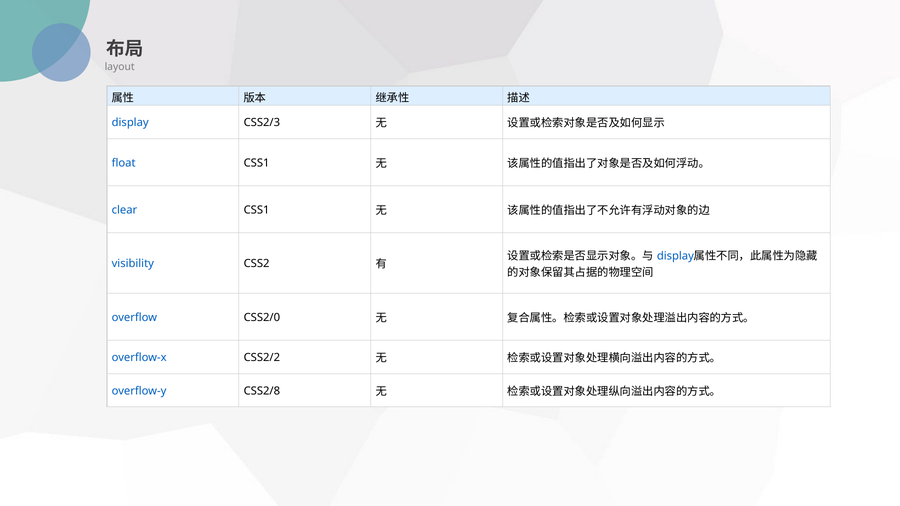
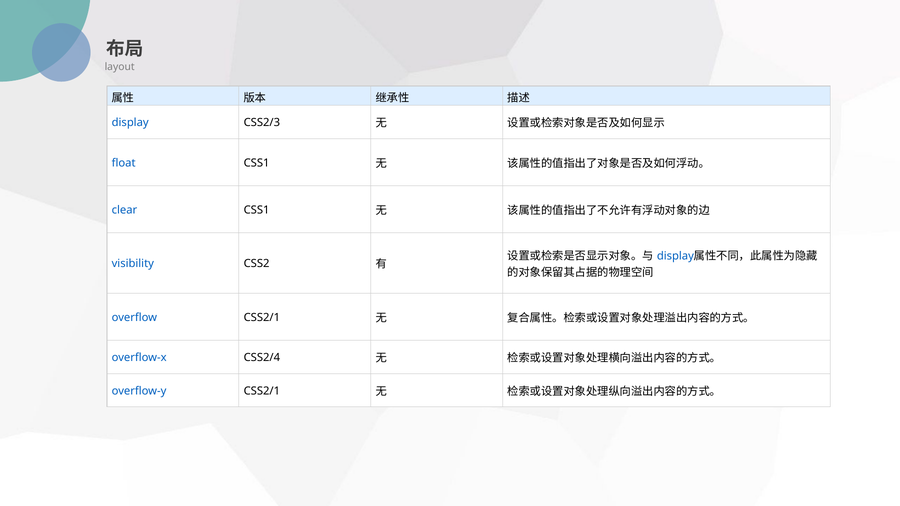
overflow CSS2/0: CSS2/0 -> CSS2/1
CSS2/2: CSS2/2 -> CSS2/4
overflow-y CSS2/8: CSS2/8 -> CSS2/1
